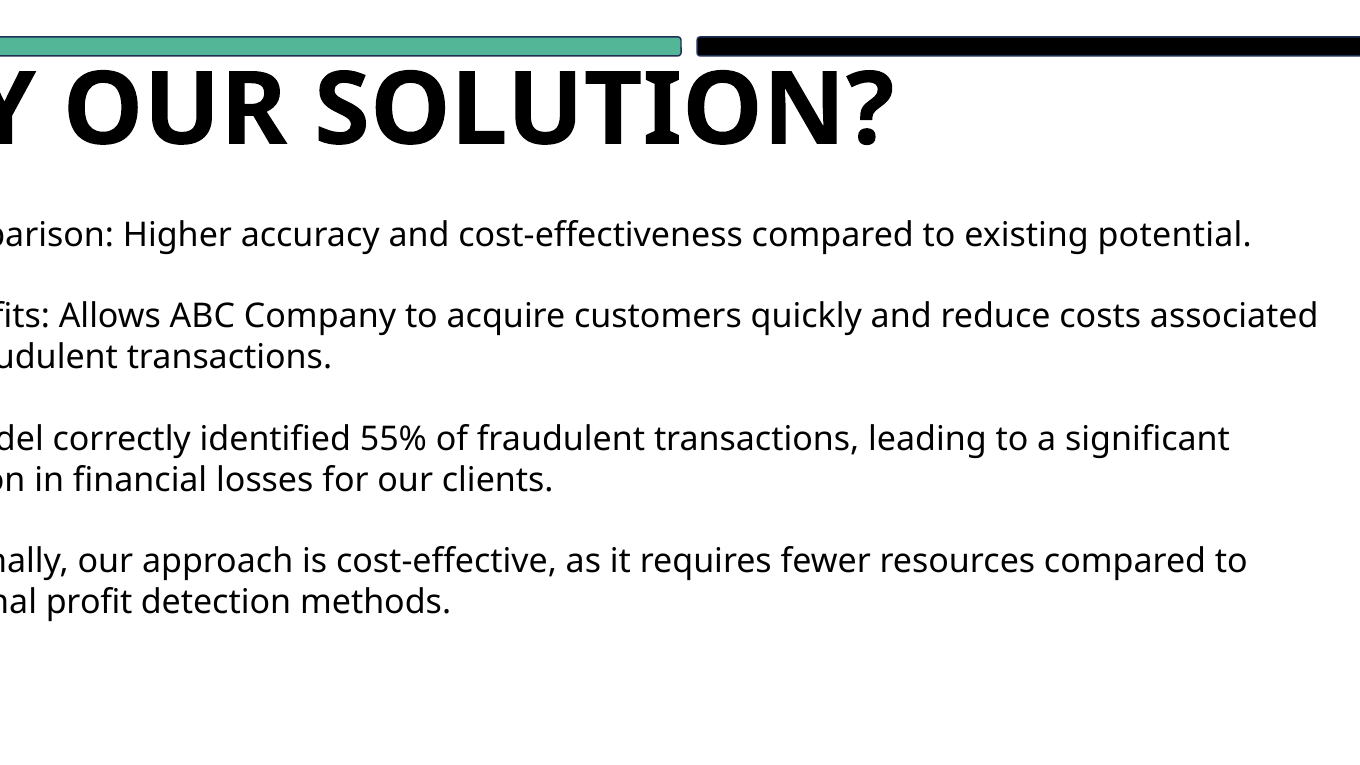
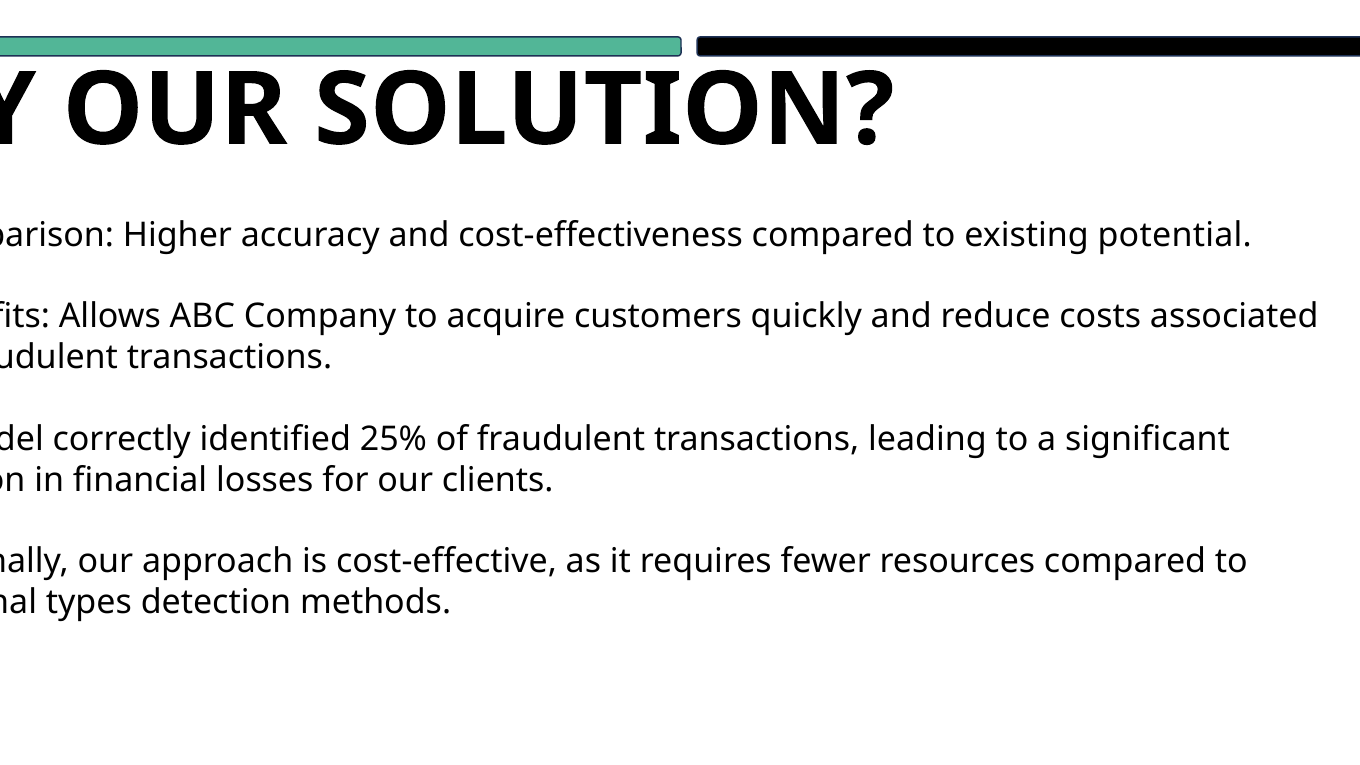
55%: 55% -> 25%
profit: profit -> types
